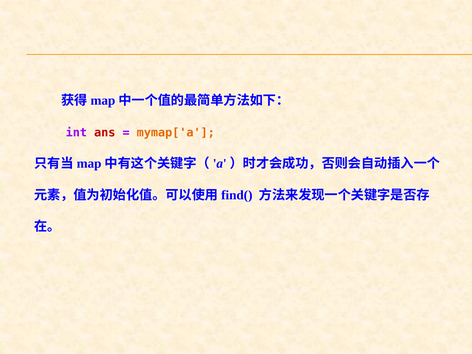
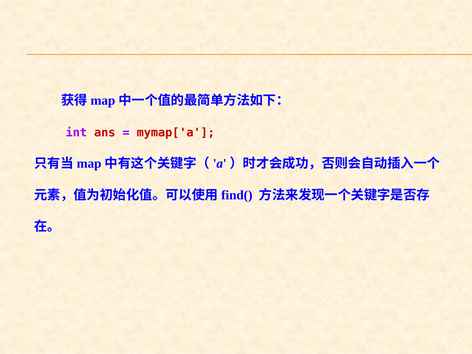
mymap['a colour: orange -> red
